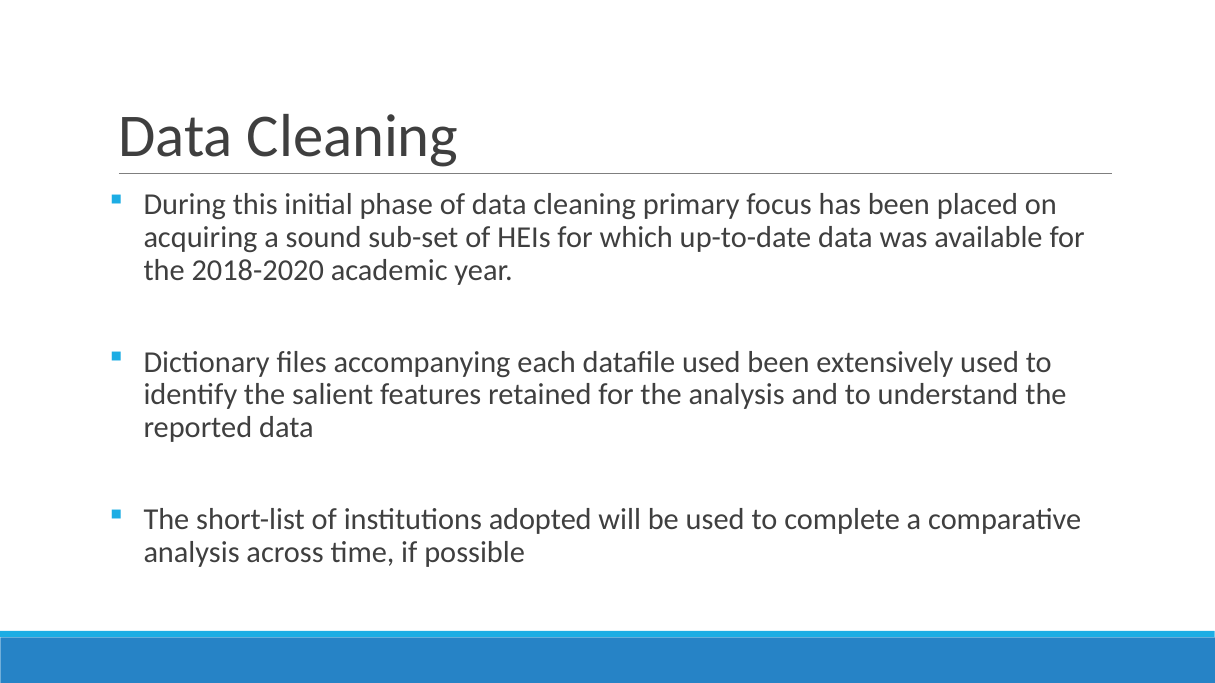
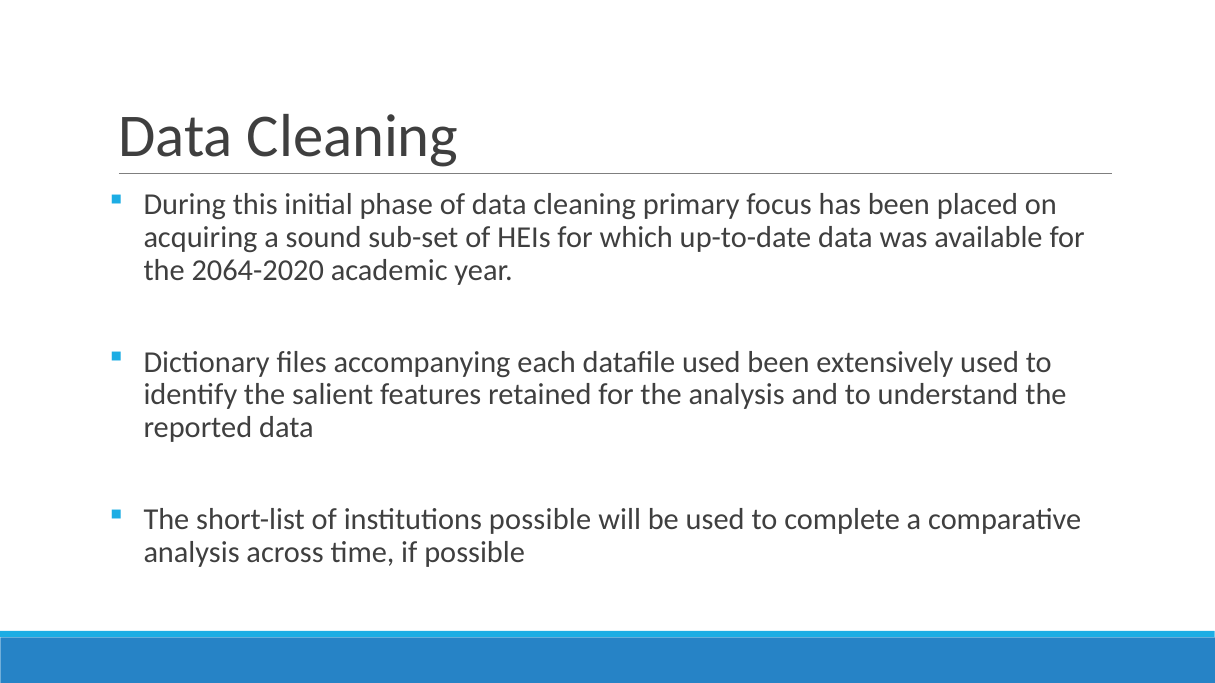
2018-2020: 2018-2020 -> 2064-2020
institutions adopted: adopted -> possible
